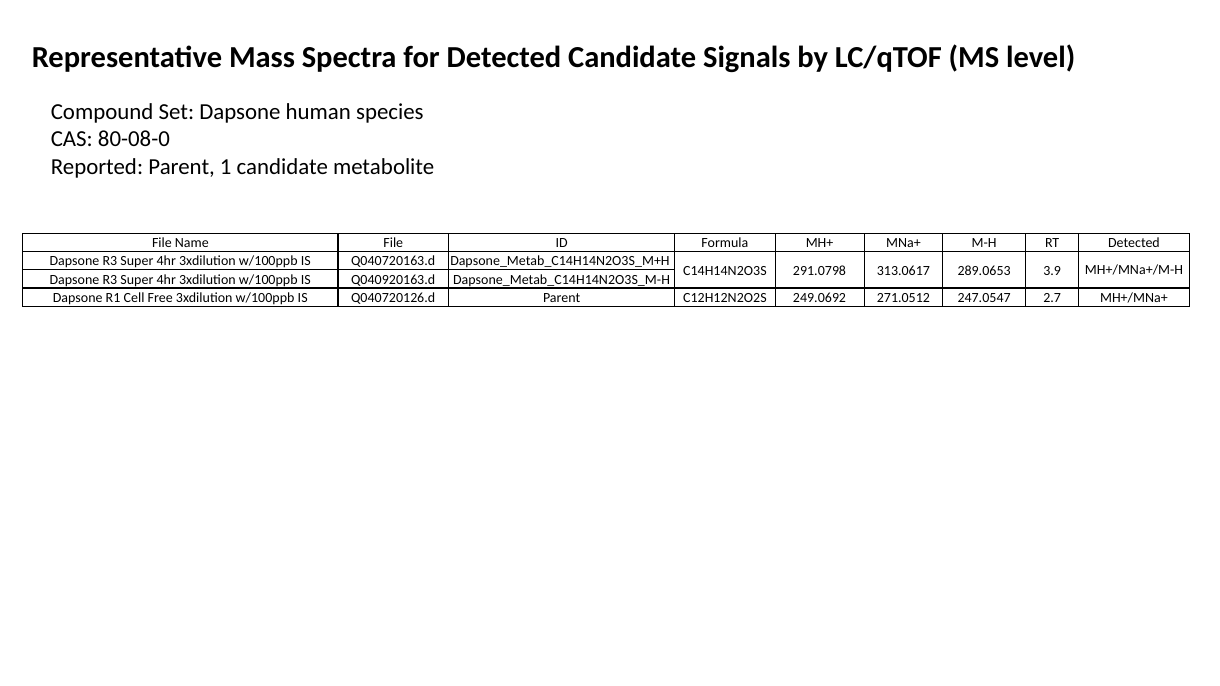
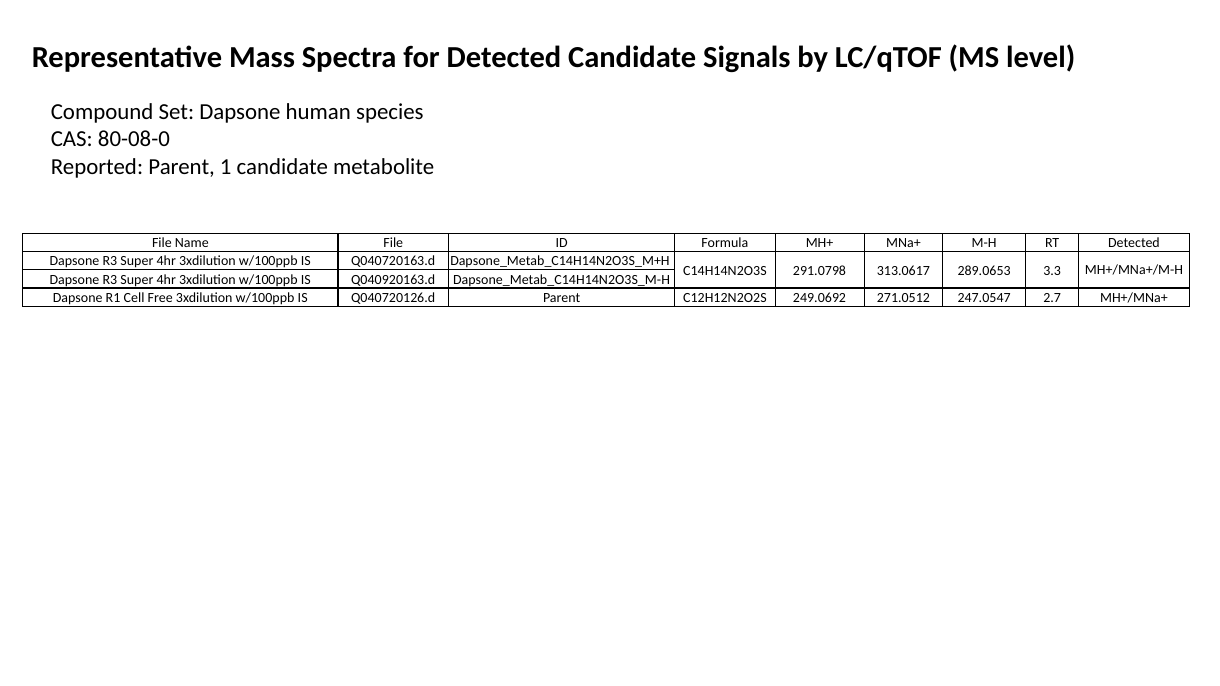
3.9: 3.9 -> 3.3
